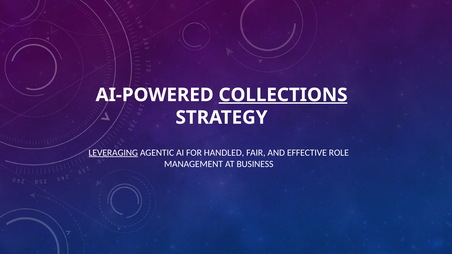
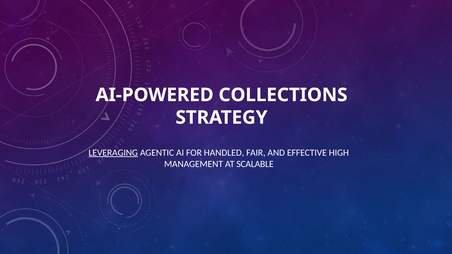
COLLECTIONS underline: present -> none
ROLE: ROLE -> HIGH
BUSINESS: BUSINESS -> SCALABLE
